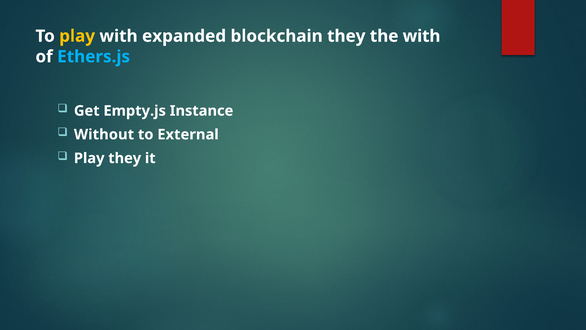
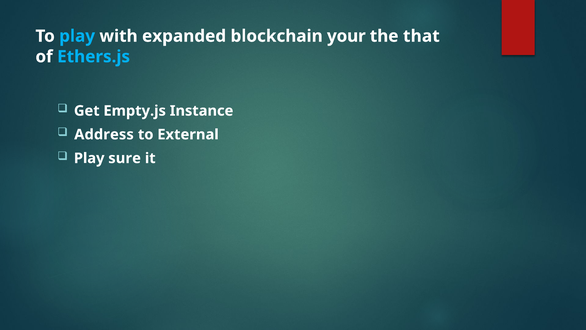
play at (77, 36) colour: yellow -> light blue
blockchain they: they -> your
the with: with -> that
Without: Without -> Address
Play they: they -> sure
